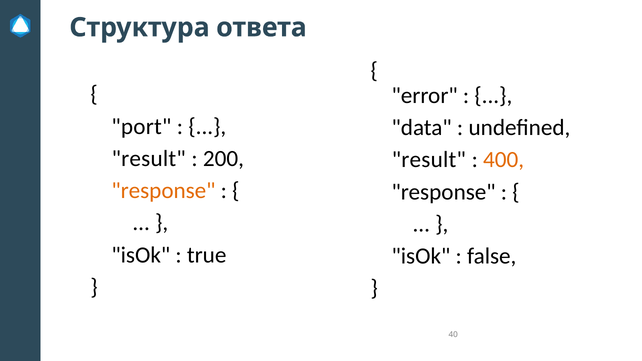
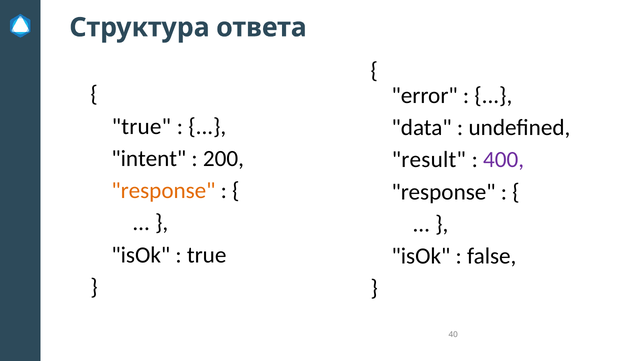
port at (141, 126): port -> true
result at (149, 159): result -> intent
400 colour: orange -> purple
